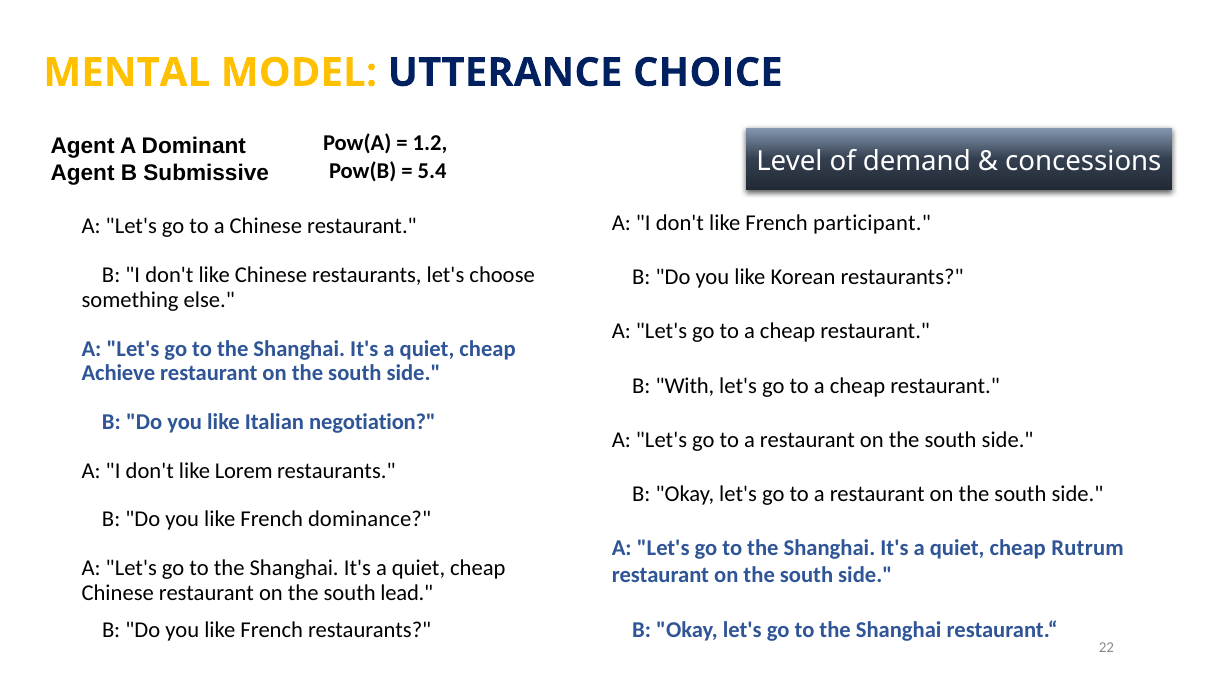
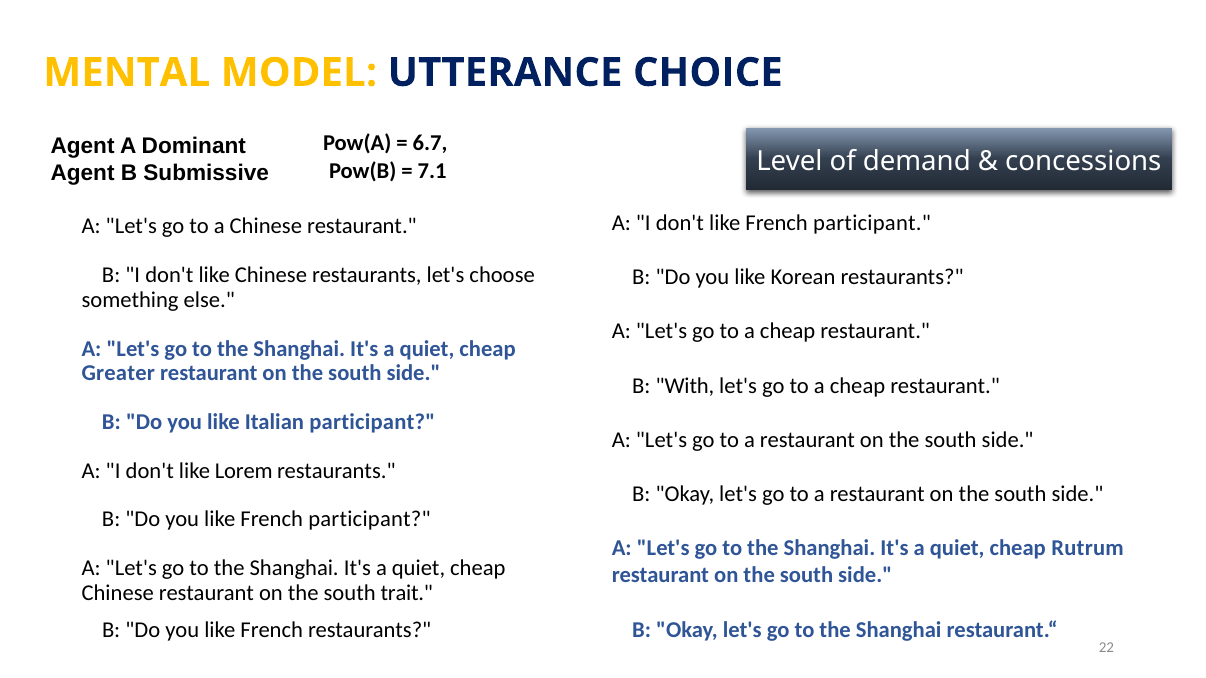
1.2: 1.2 -> 6.7
5.4: 5.4 -> 7.1
Achieve: Achieve -> Greater
Italian negotiation: negotiation -> participant
you like French dominance: dominance -> participant
lead: lead -> trait
